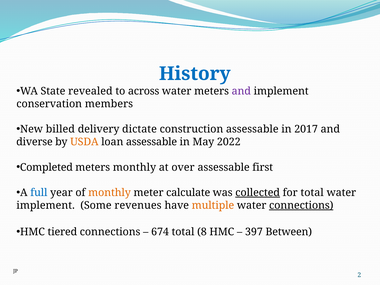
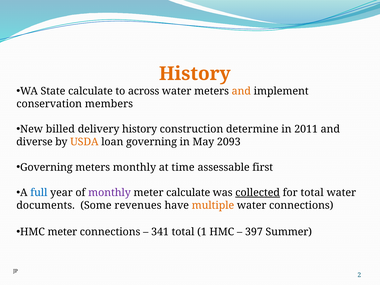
History at (195, 74) colour: blue -> orange
State revealed: revealed -> calculate
and at (241, 91) colour: purple -> orange
delivery dictate: dictate -> history
construction assessable: assessable -> determine
2017: 2017 -> 2011
loan assessable: assessable -> governing
2022: 2022 -> 2093
Completed at (46, 167): Completed -> Governing
over: over -> time
monthly at (109, 193) colour: orange -> purple
implement at (46, 205): implement -> documents
connections at (301, 205) underline: present -> none
HMC tiered: tiered -> meter
674: 674 -> 341
8: 8 -> 1
Between: Between -> Summer
